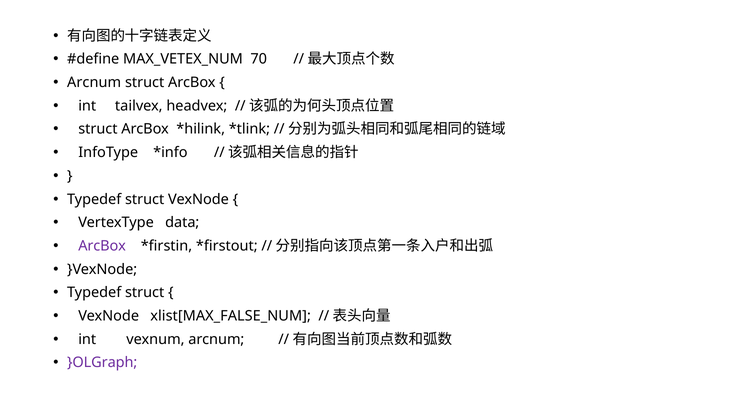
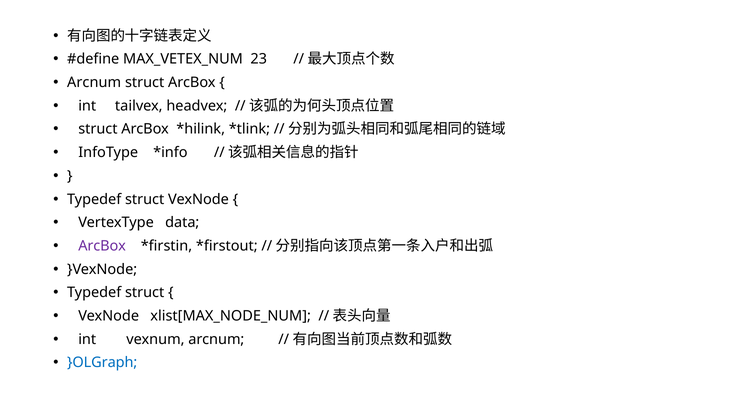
70: 70 -> 23
xlist[MAX_FALSE_NUM: xlist[MAX_FALSE_NUM -> xlist[MAX_NODE_NUM
}OLGraph colour: purple -> blue
